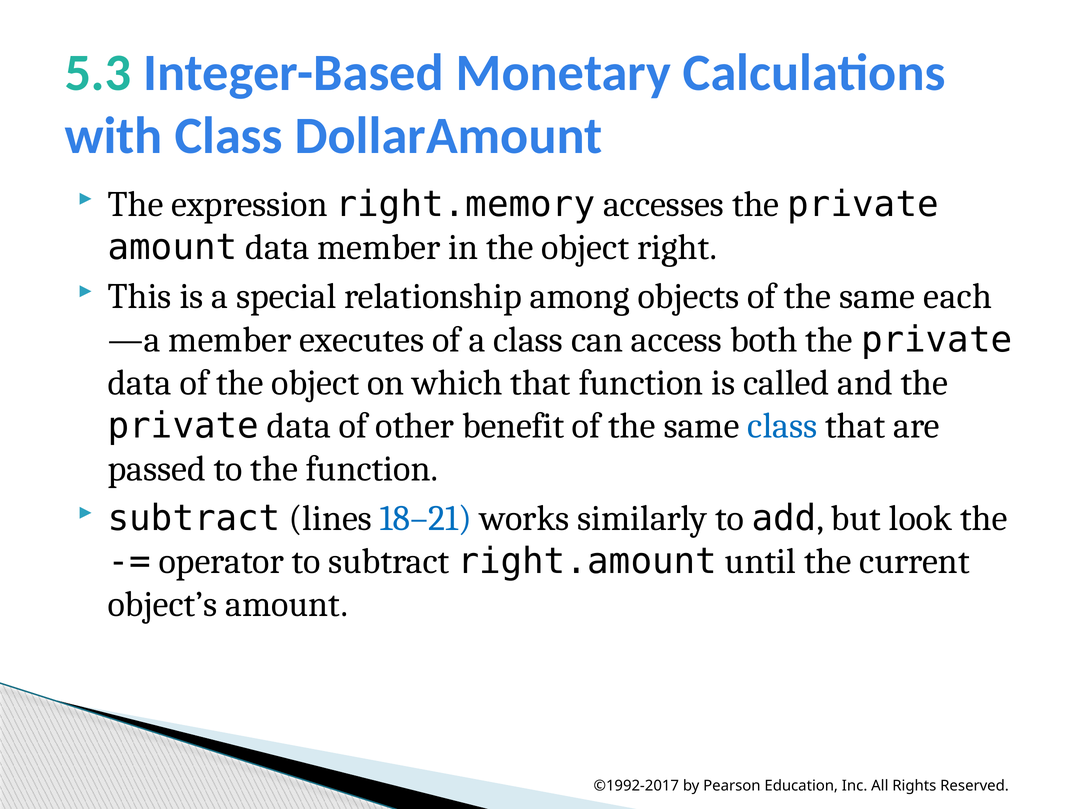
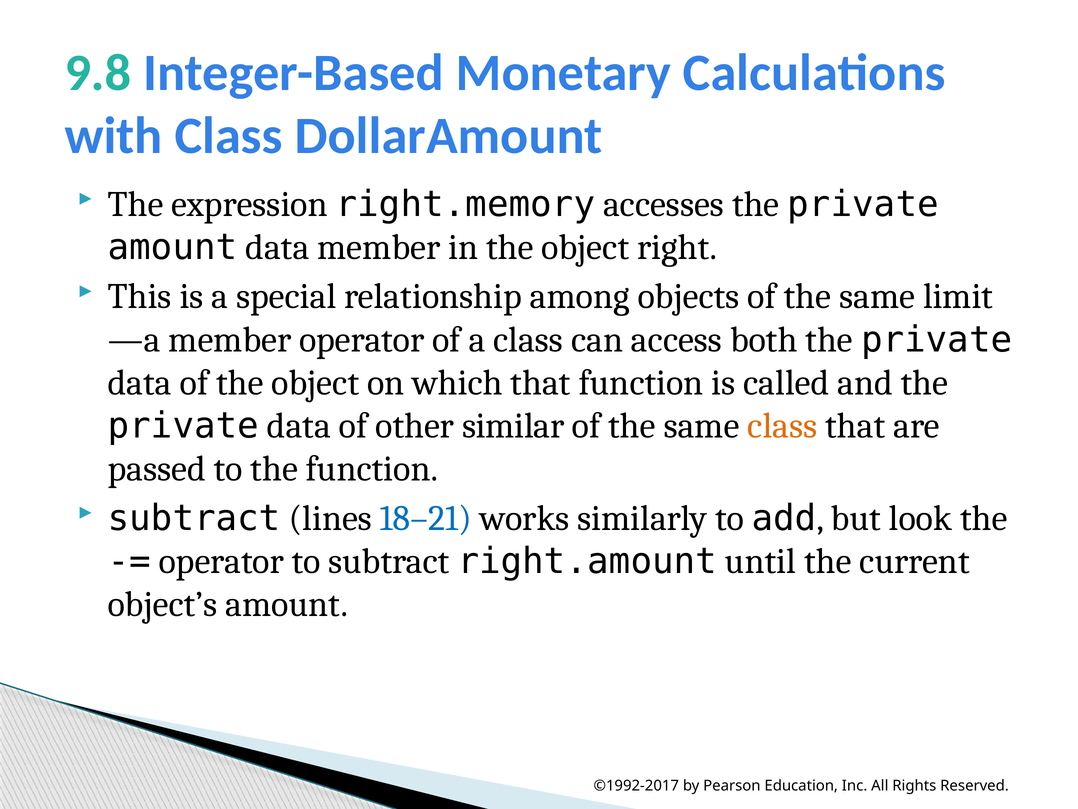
5.3: 5.3 -> 9.8
each: each -> limit
member executes: executes -> operator
benefit: benefit -> similar
class at (782, 426) colour: blue -> orange
